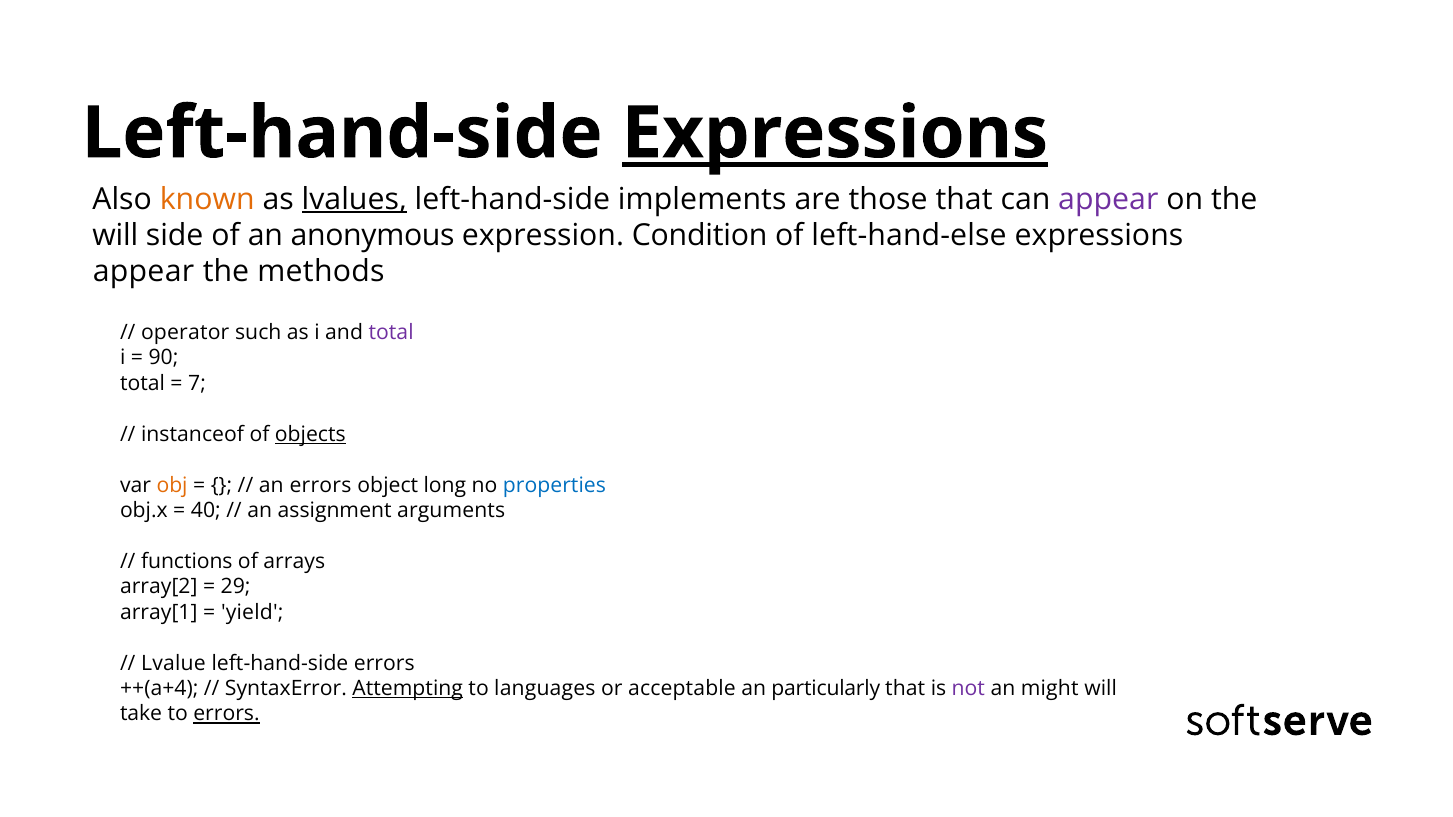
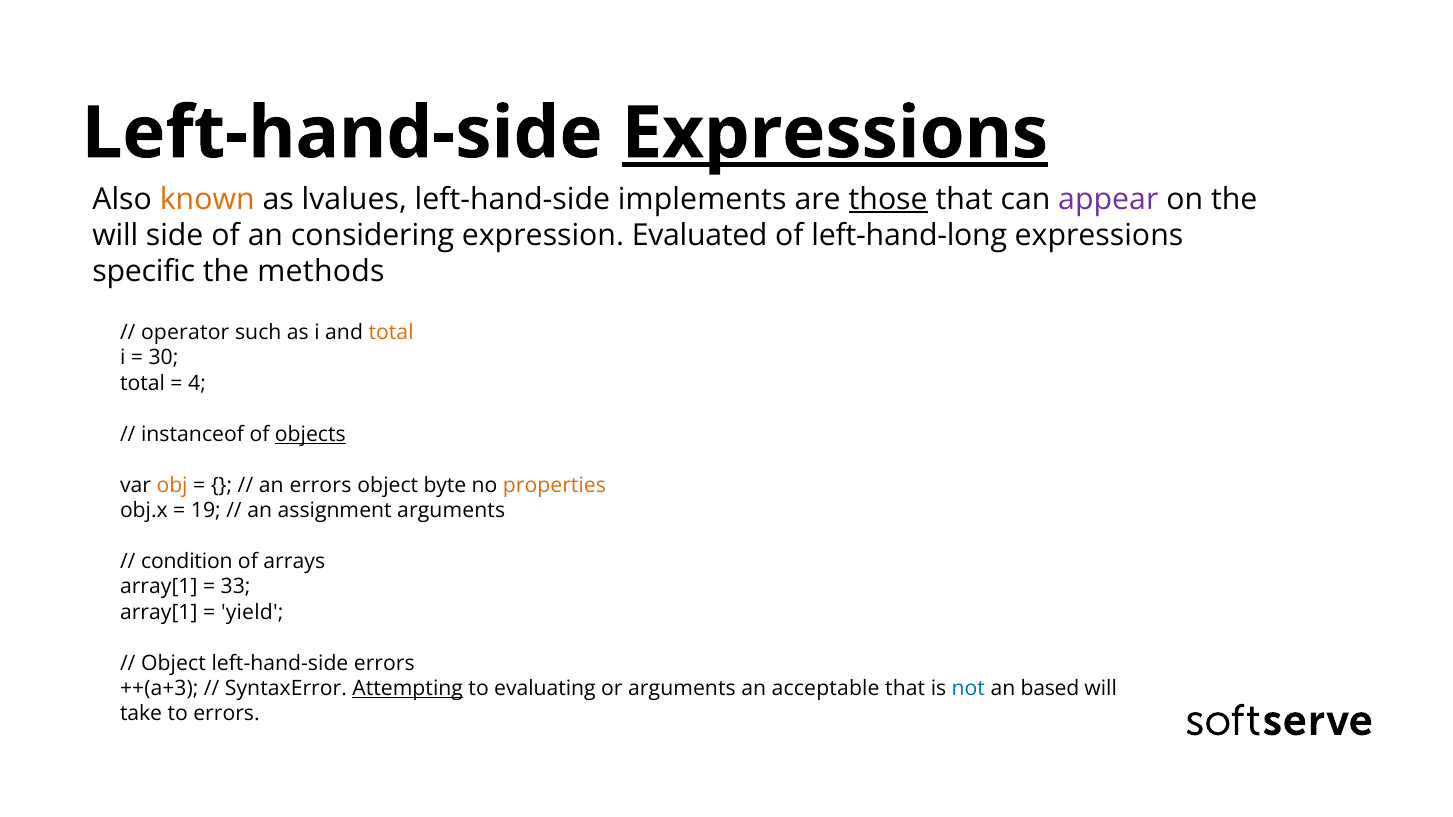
lvalues underline: present -> none
those underline: none -> present
anonymous: anonymous -> considering
Condition: Condition -> Evaluated
left-hand-else: left-hand-else -> left-hand-long
appear at (144, 272): appear -> specific
total at (391, 333) colour: purple -> orange
90: 90 -> 30
7: 7 -> 4
long: long -> byte
properties colour: blue -> orange
40: 40 -> 19
functions: functions -> condition
array[2 at (159, 587): array[2 -> array[1
29: 29 -> 33
Lvalue at (173, 663): Lvalue -> Object
++(a+4: ++(a+4 -> ++(a+3
languages: languages -> evaluating
or acceptable: acceptable -> arguments
particularly: particularly -> acceptable
not colour: purple -> blue
might: might -> based
errors at (226, 714) underline: present -> none
